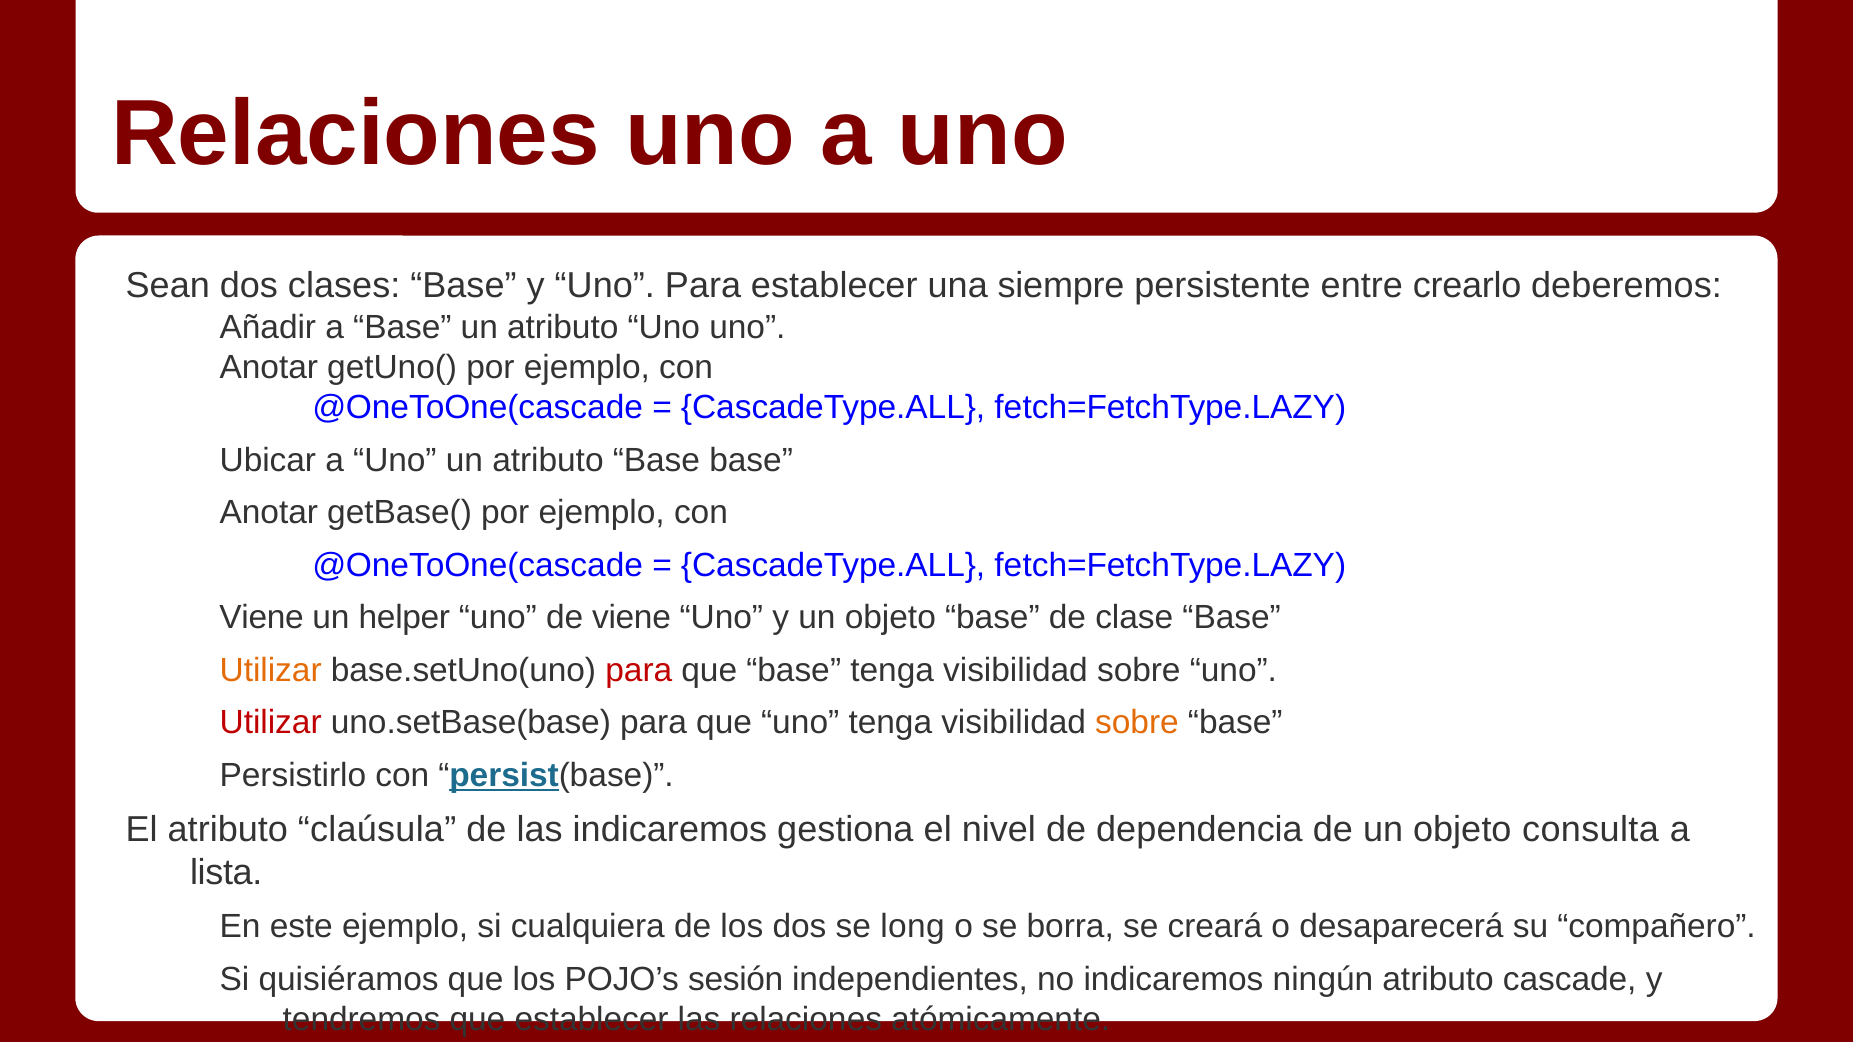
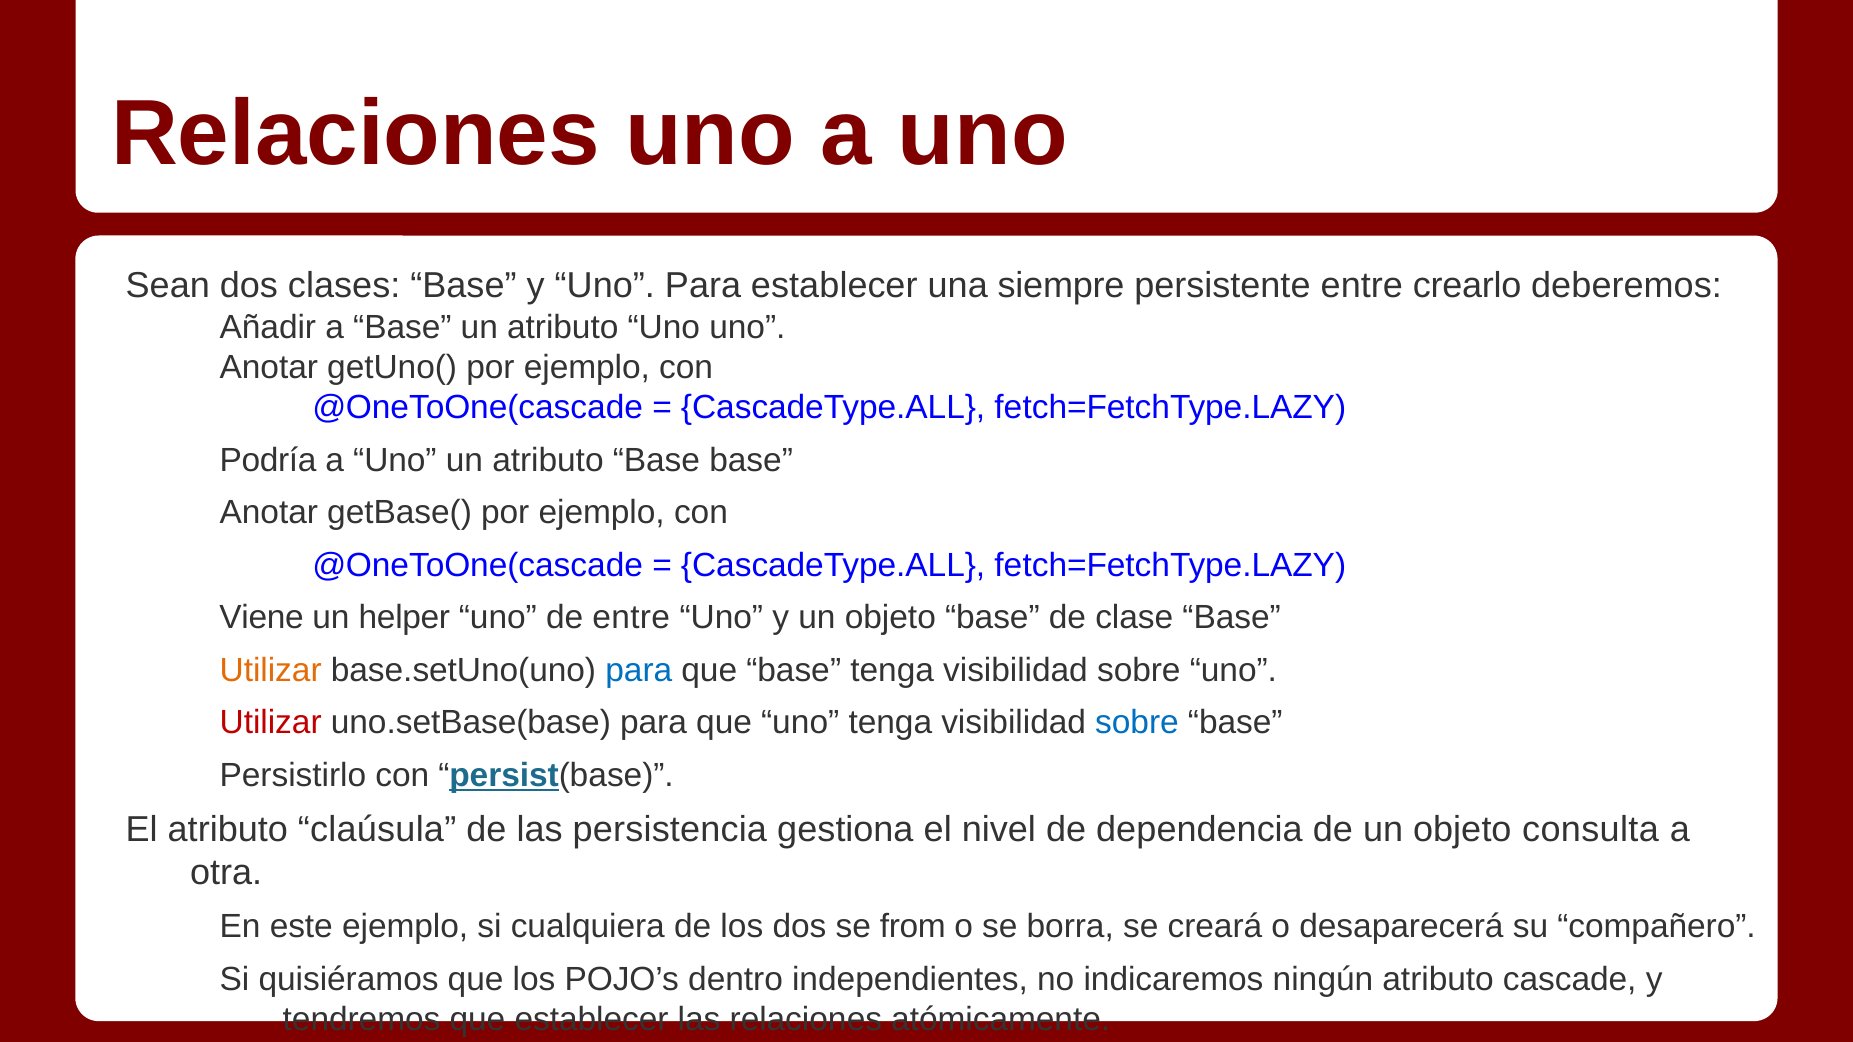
Ubicar: Ubicar -> Podría
de viene: viene -> entre
para at (639, 670) colour: red -> blue
sobre at (1137, 723) colour: orange -> blue
las indicaremos: indicaremos -> persistencia
lista: lista -> otra
long: long -> from
sesión: sesión -> dentro
